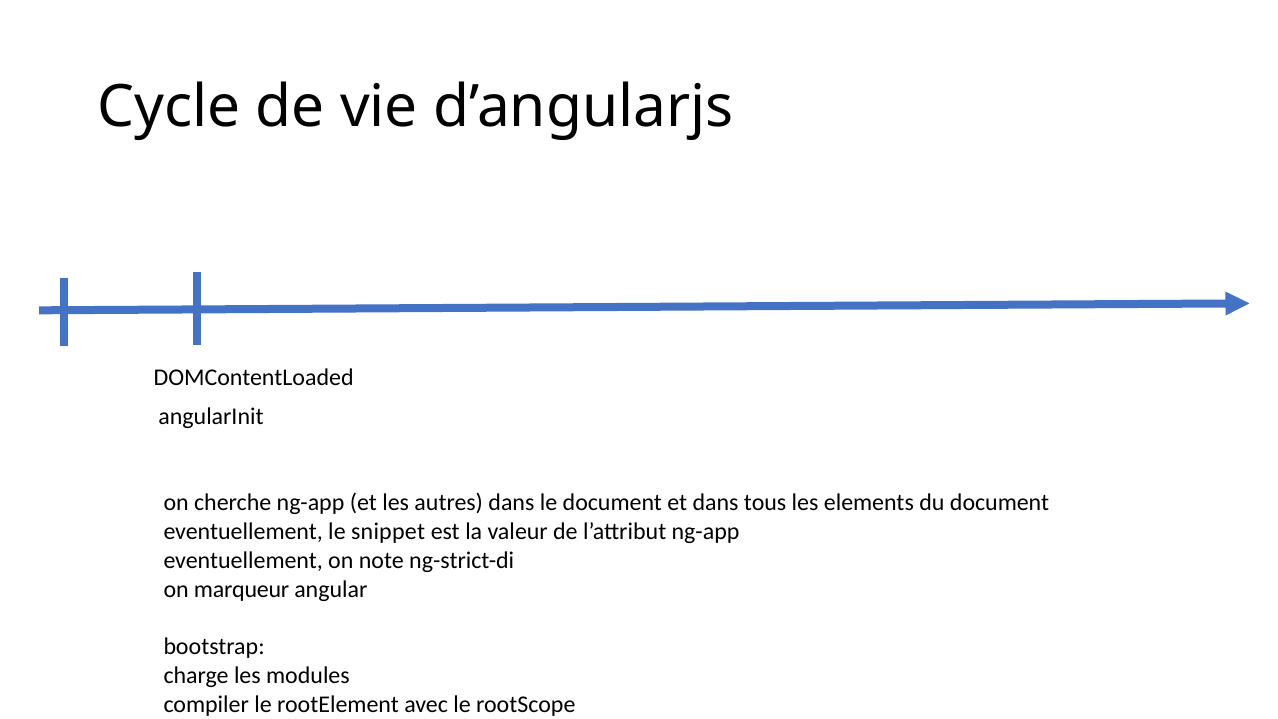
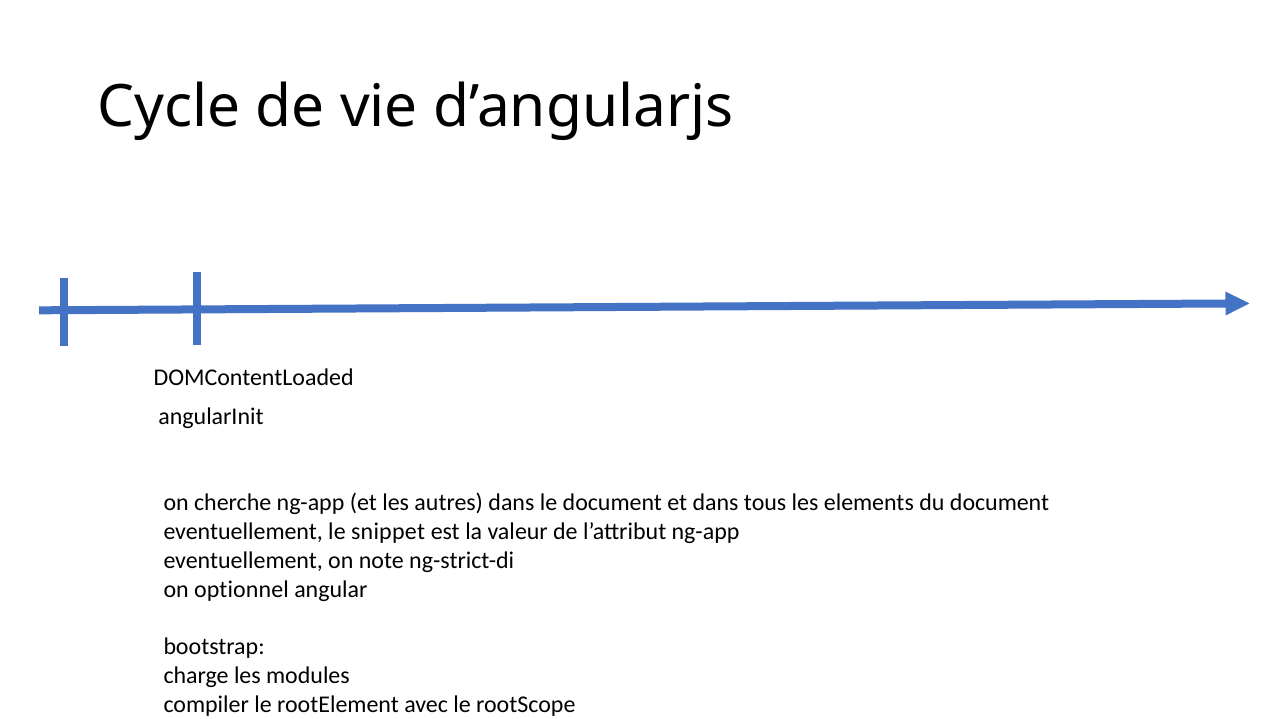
marqueur: marqueur -> optionnel
